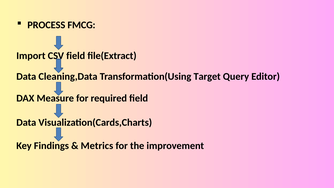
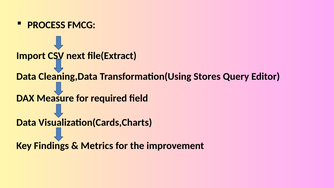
field at (76, 56): field -> next
Target: Target -> Stores
